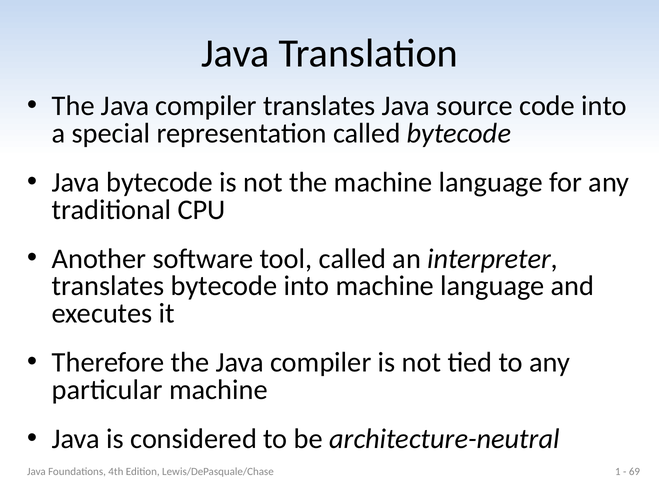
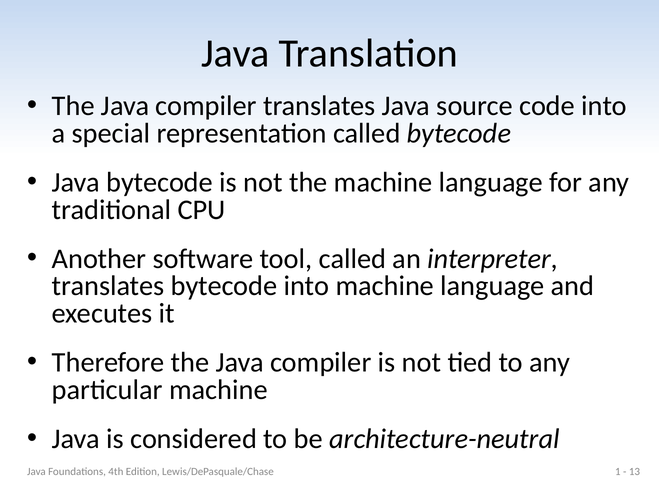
69: 69 -> 13
